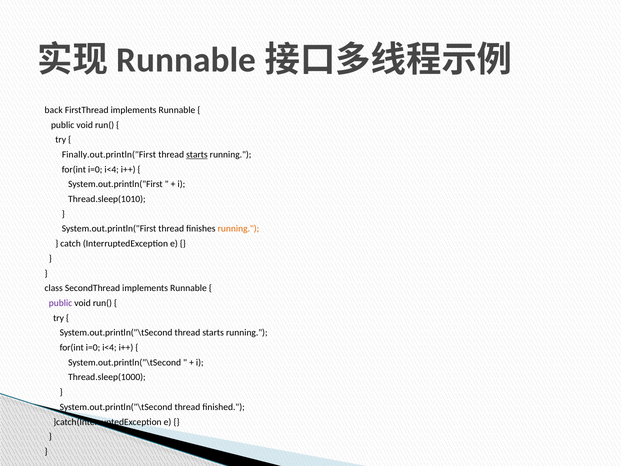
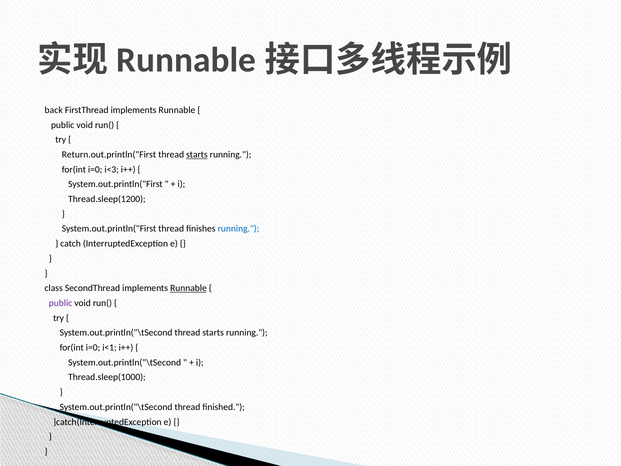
Finally.out.println("First: Finally.out.println("First -> Return.out.println("First
i<4 at (112, 169): i<4 -> i<3
Thread.sleep(1010: Thread.sleep(1010 -> Thread.sleep(1200
running at (238, 229) colour: orange -> blue
Runnable at (188, 288) underline: none -> present
i<4 at (109, 347): i<4 -> i<1
